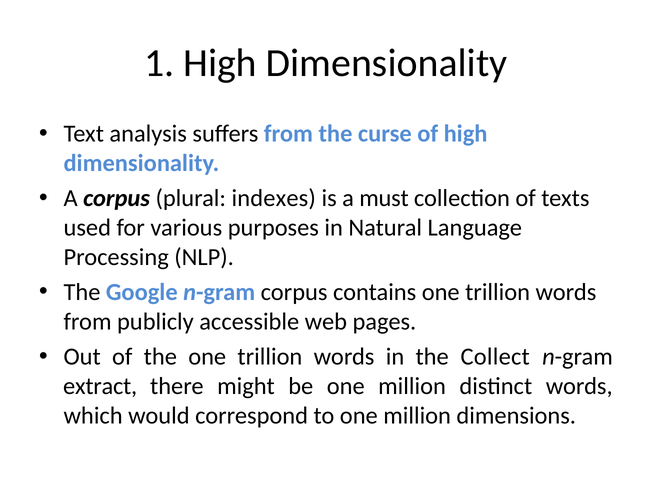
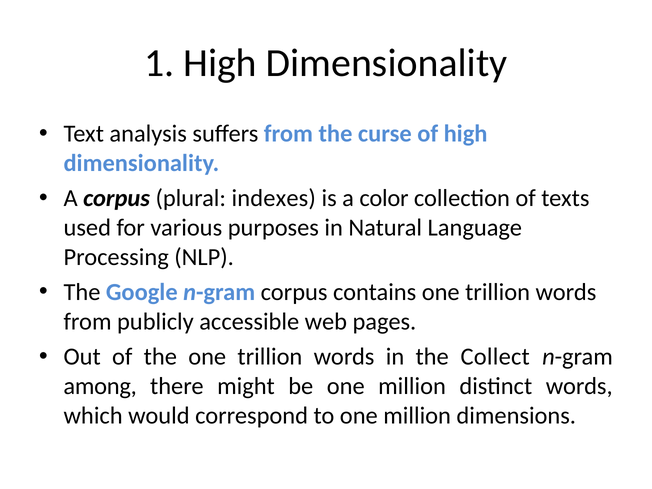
must: must -> color
extract: extract -> among
